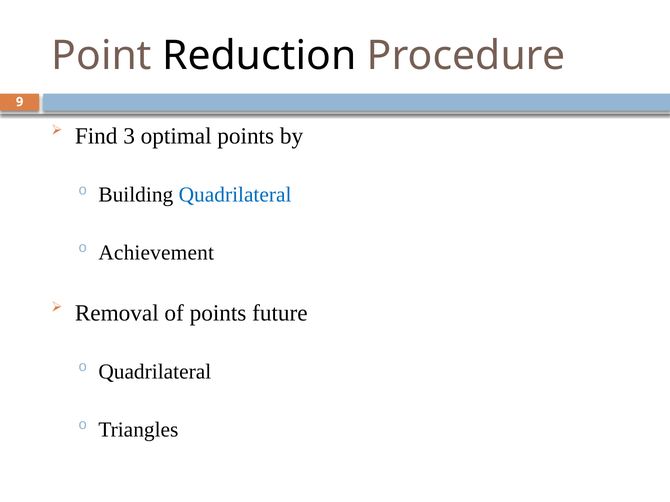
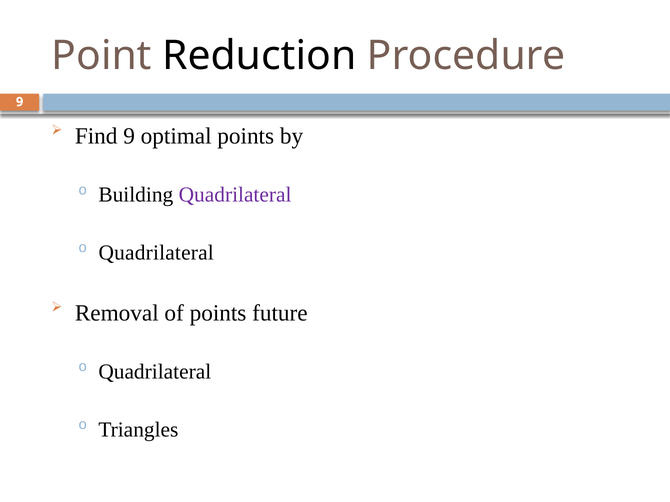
Find 3: 3 -> 9
Quadrilateral at (235, 195) colour: blue -> purple
Achievement at (156, 253): Achievement -> Quadrilateral
